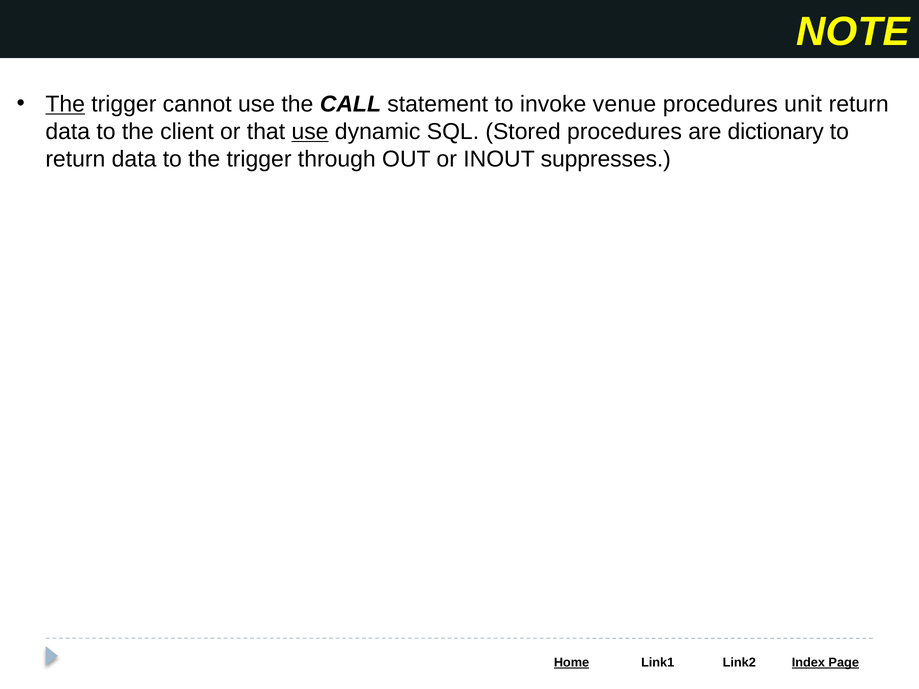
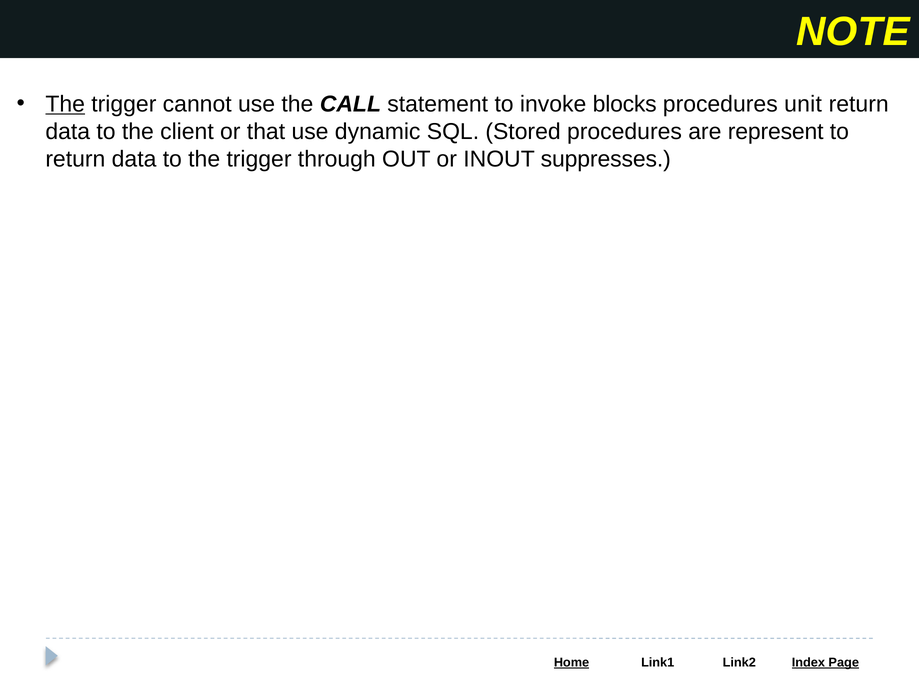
venue: venue -> blocks
use at (310, 132) underline: present -> none
dictionary: dictionary -> represent
